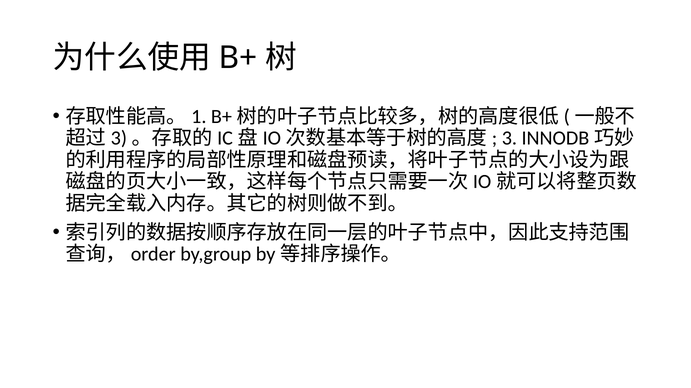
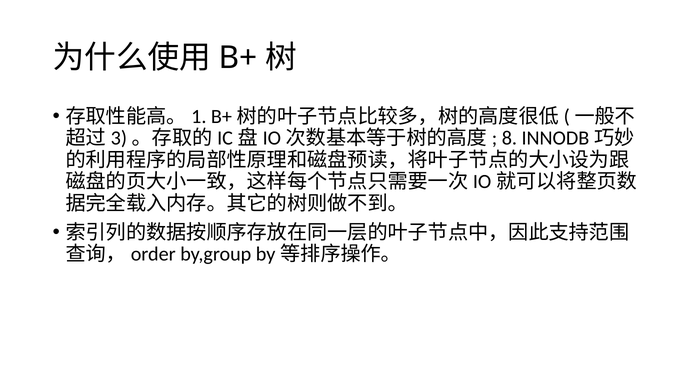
3: 3 -> 8
